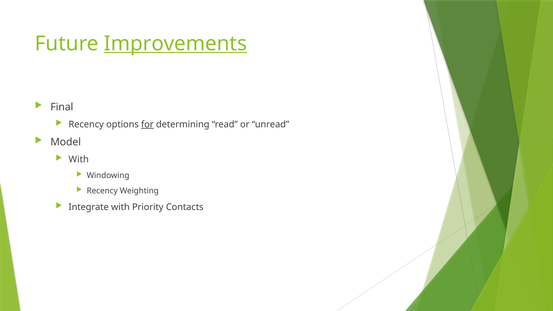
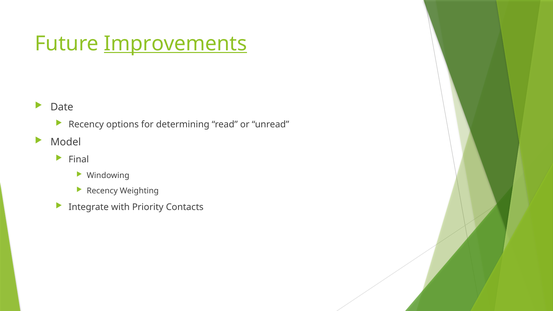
Final: Final -> Date
for underline: present -> none
With at (79, 159): With -> Final
